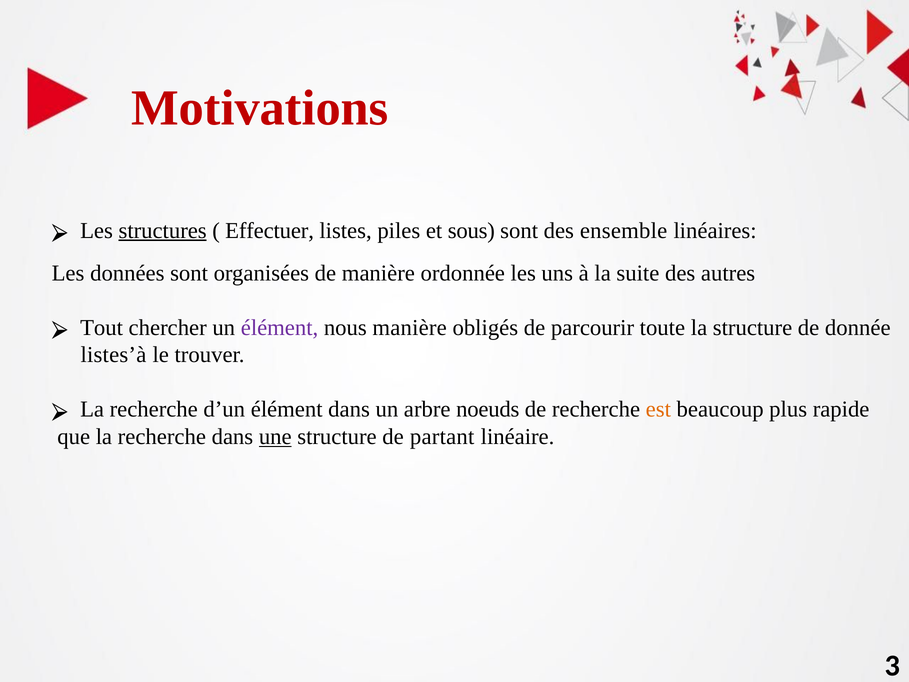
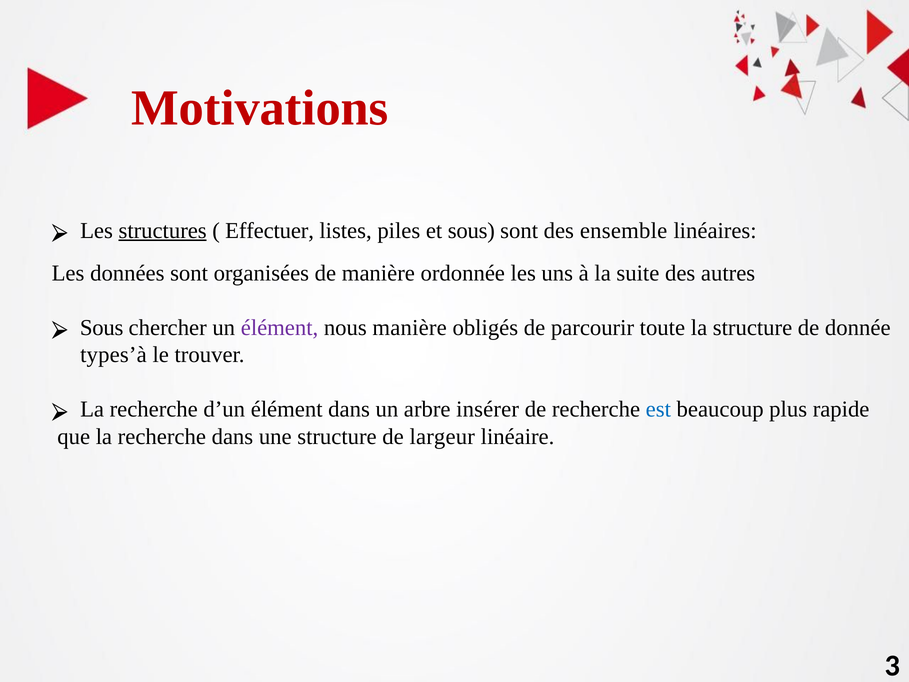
Tout at (102, 328): Tout -> Sous
listes’à: listes’à -> types’à
noeuds: noeuds -> insérer
est colour: orange -> blue
une underline: present -> none
partant: partant -> largeur
